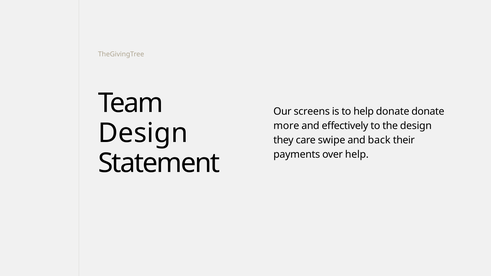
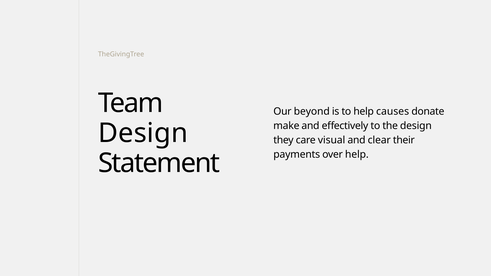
screens: screens -> beyond
help donate: donate -> causes
more: more -> make
swipe: swipe -> visual
back: back -> clear
